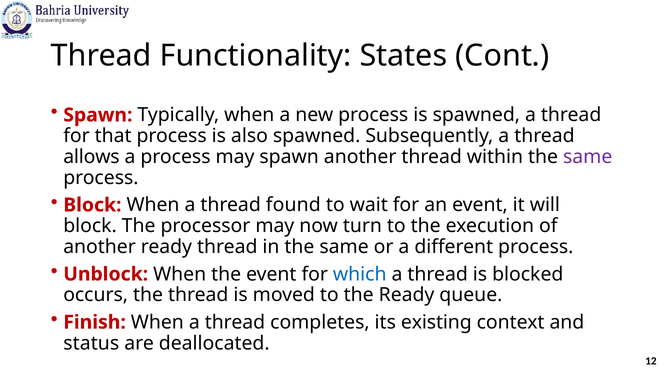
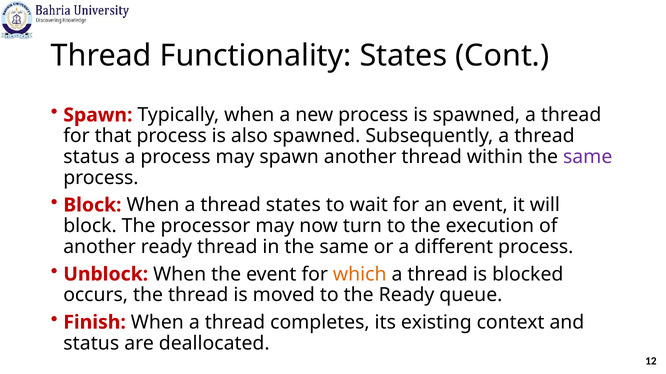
allows at (91, 157): allows -> status
thread found: found -> states
which colour: blue -> orange
